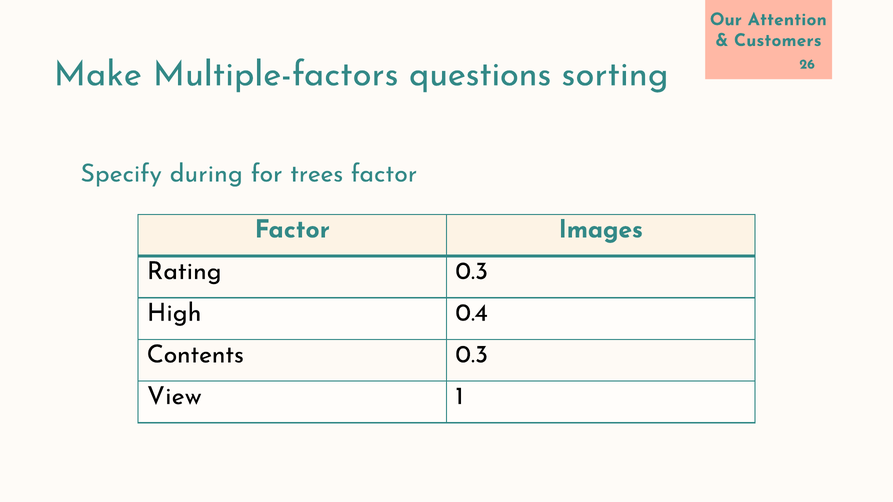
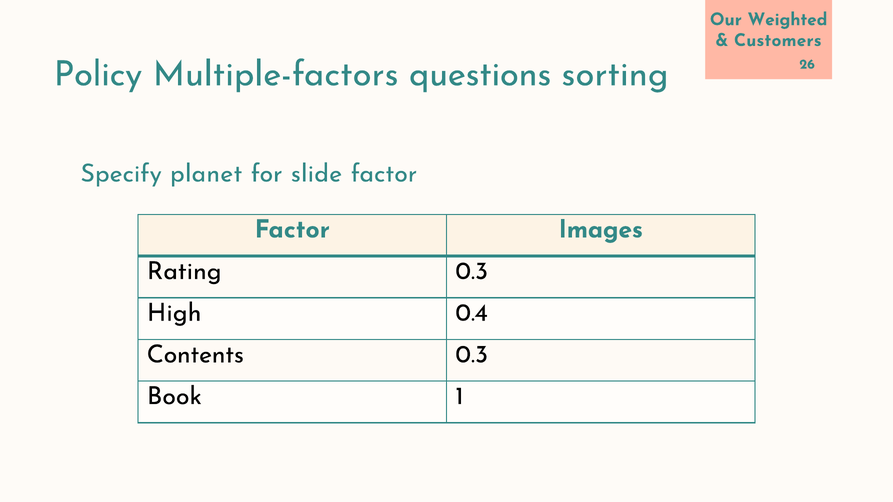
Attention: Attention -> Weighted
Make: Make -> Policy
during: during -> planet
trees: trees -> slide
View: View -> Book
